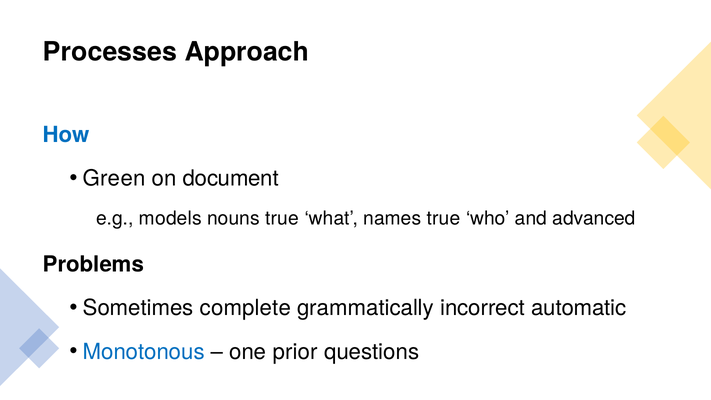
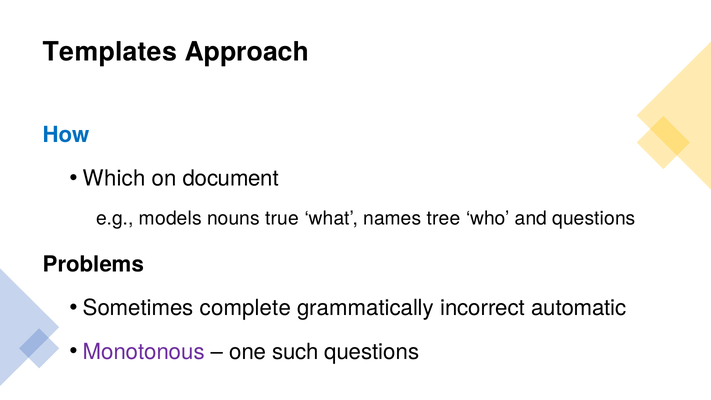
Processes: Processes -> Templates
Green: Green -> Which
names true: true -> tree
and advanced: advanced -> questions
Monotonous colour: blue -> purple
prior: prior -> such
